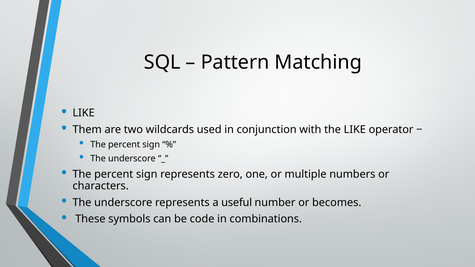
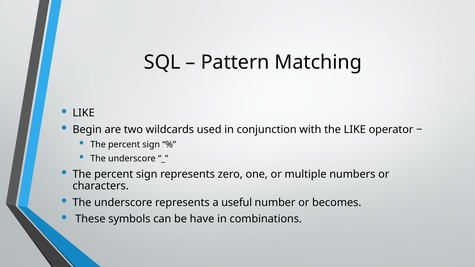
Them: Them -> Begin
code: code -> have
